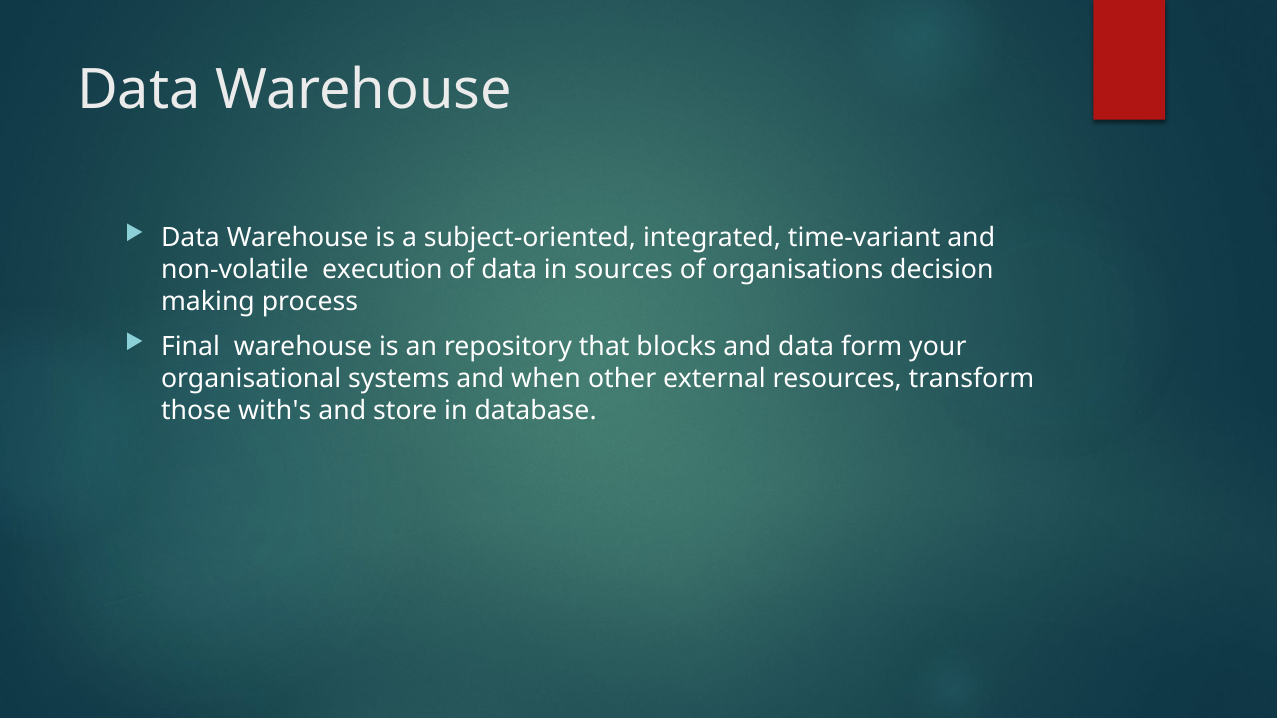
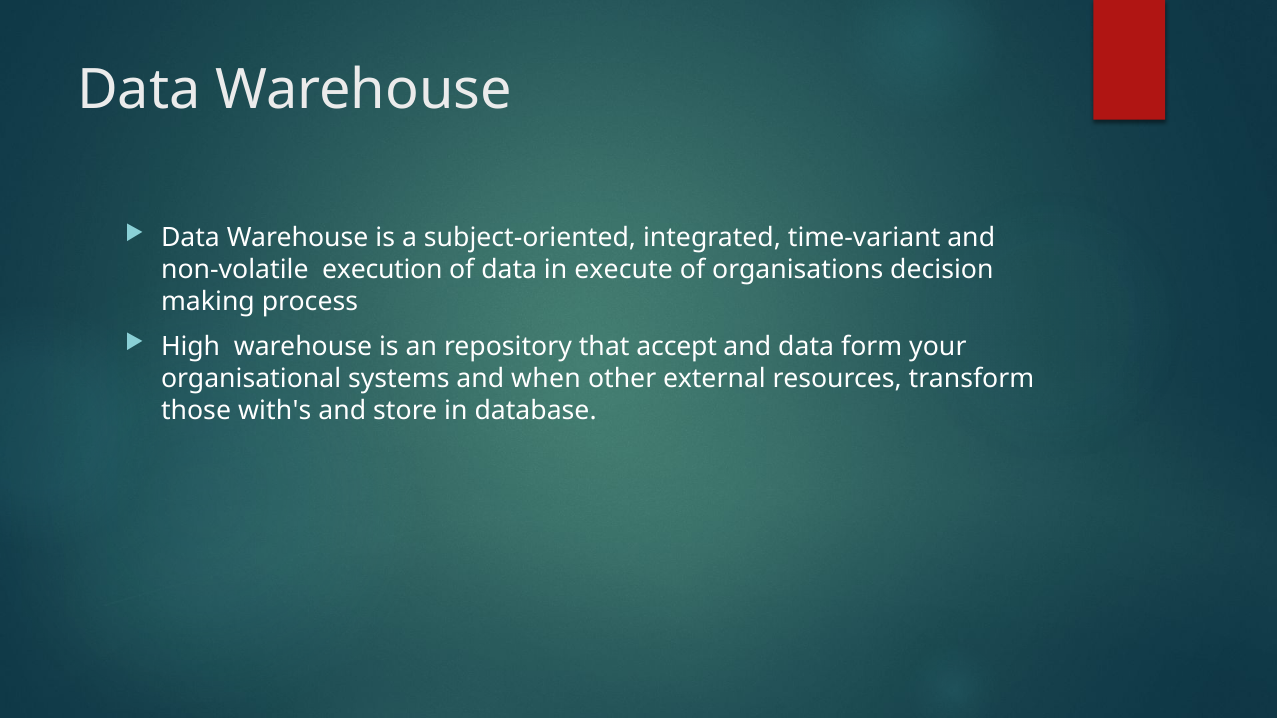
sources: sources -> execute
Final: Final -> High
blocks: blocks -> accept
